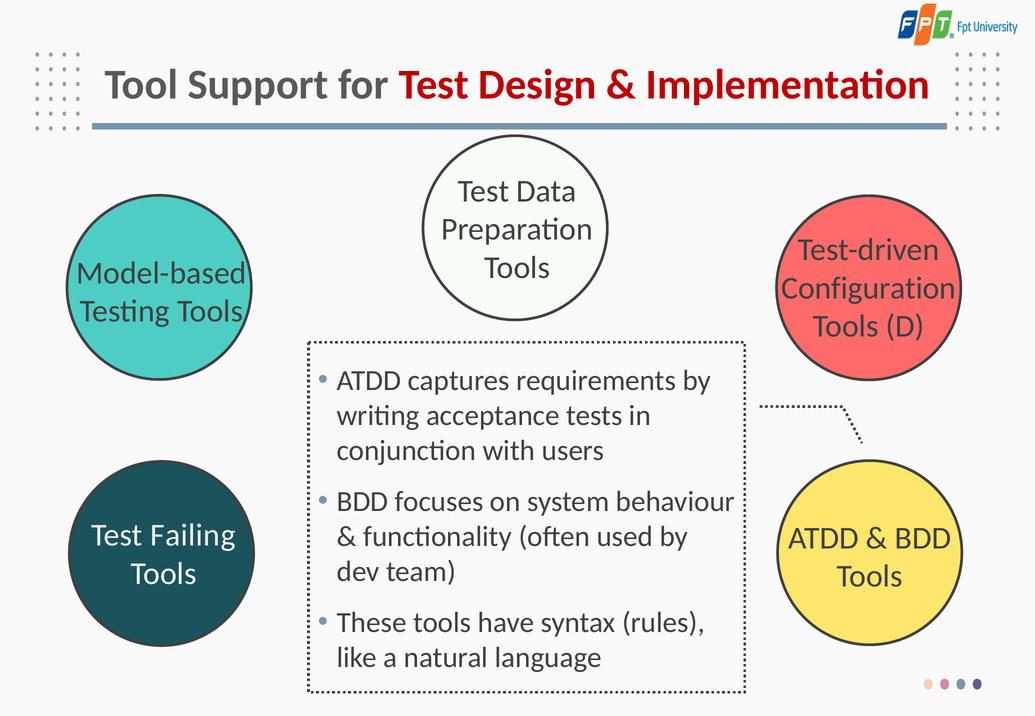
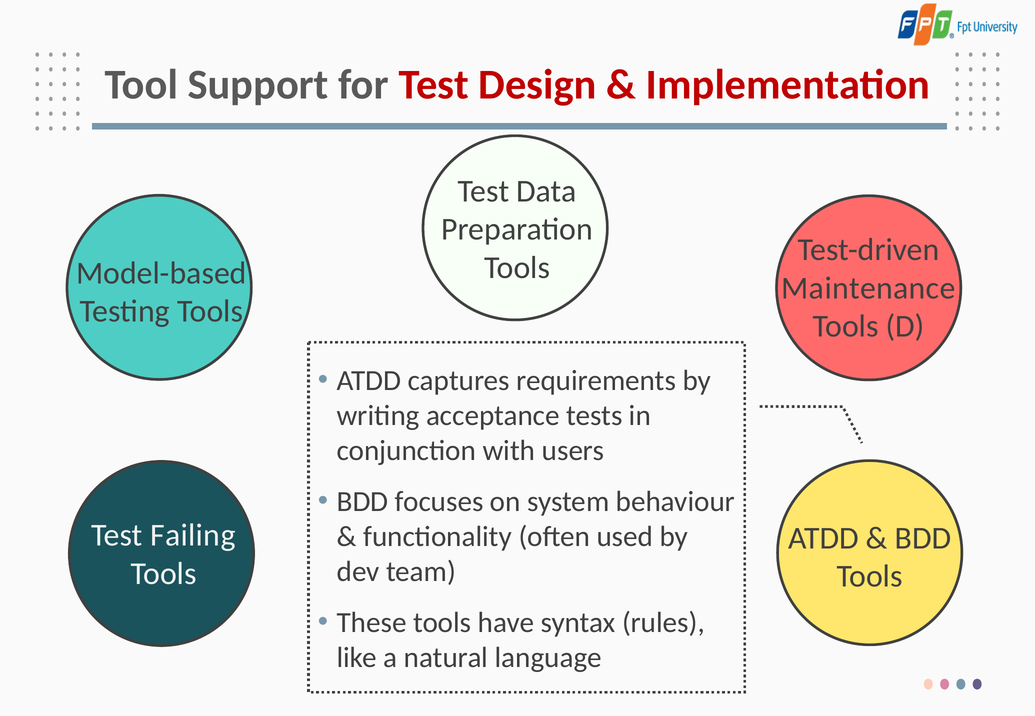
Configuration: Configuration -> Maintenance
